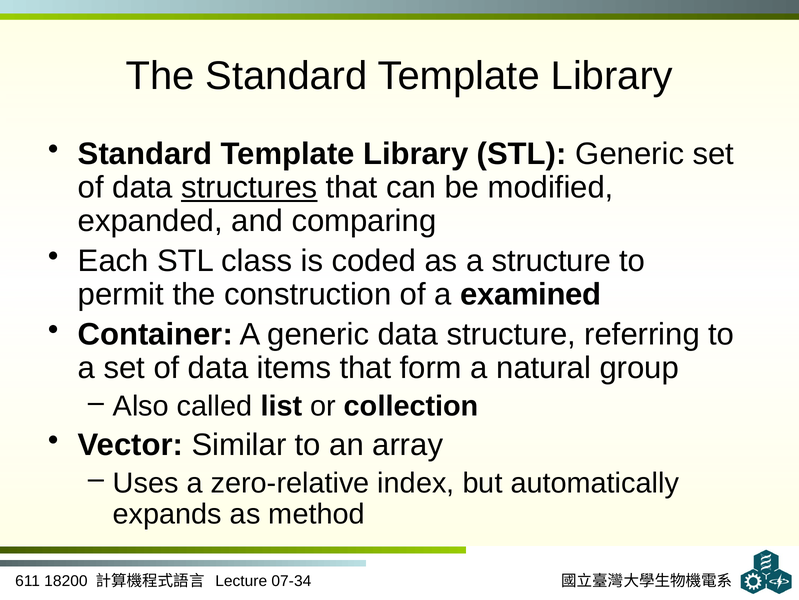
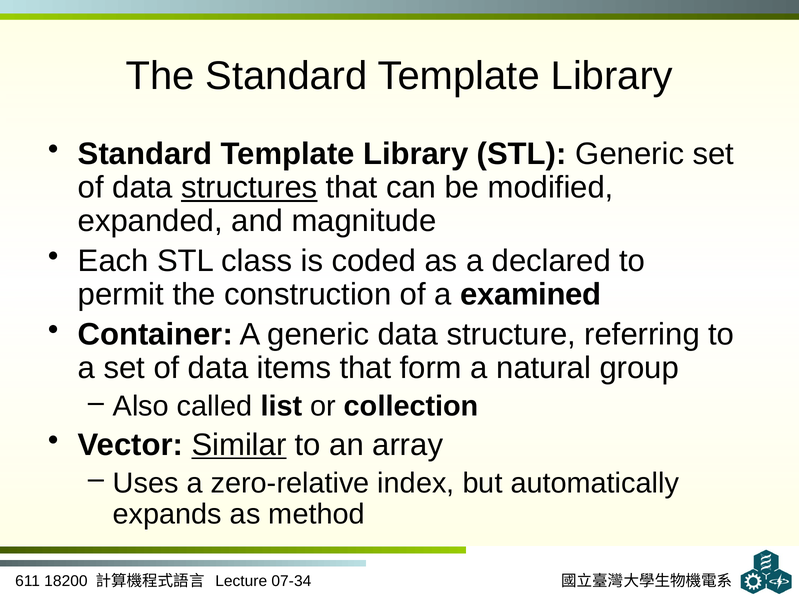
comparing: comparing -> magnitude
a structure: structure -> declared
Similar underline: none -> present
